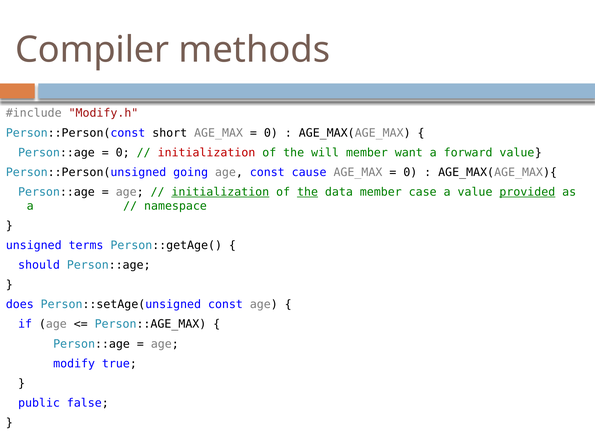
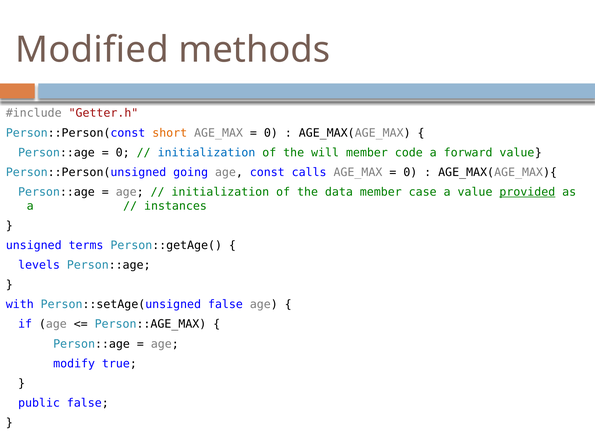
Compiler: Compiler -> Modified
Modify.h: Modify.h -> Getter.h
short colour: black -> orange
initialization at (206, 152) colour: red -> blue
want: want -> code
cause: cause -> calls
initialization at (220, 192) underline: present -> none
the at (308, 192) underline: present -> none
namespace: namespace -> instances
should: should -> levels
does: does -> with
Person::setAge(unsigned const: const -> false
